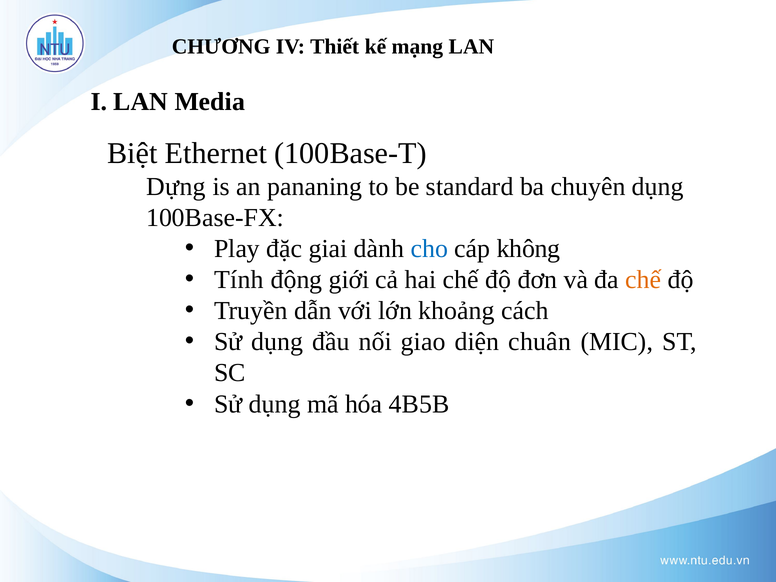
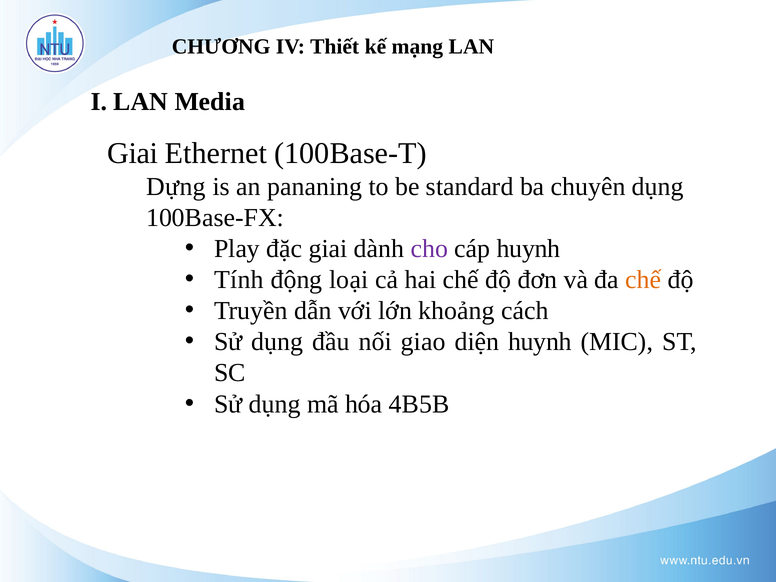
Biệt at (132, 153): Biệt -> Giai
cho colour: blue -> purple
cáp không: không -> huynh
giới: giới -> loại
diện chuân: chuân -> huynh
